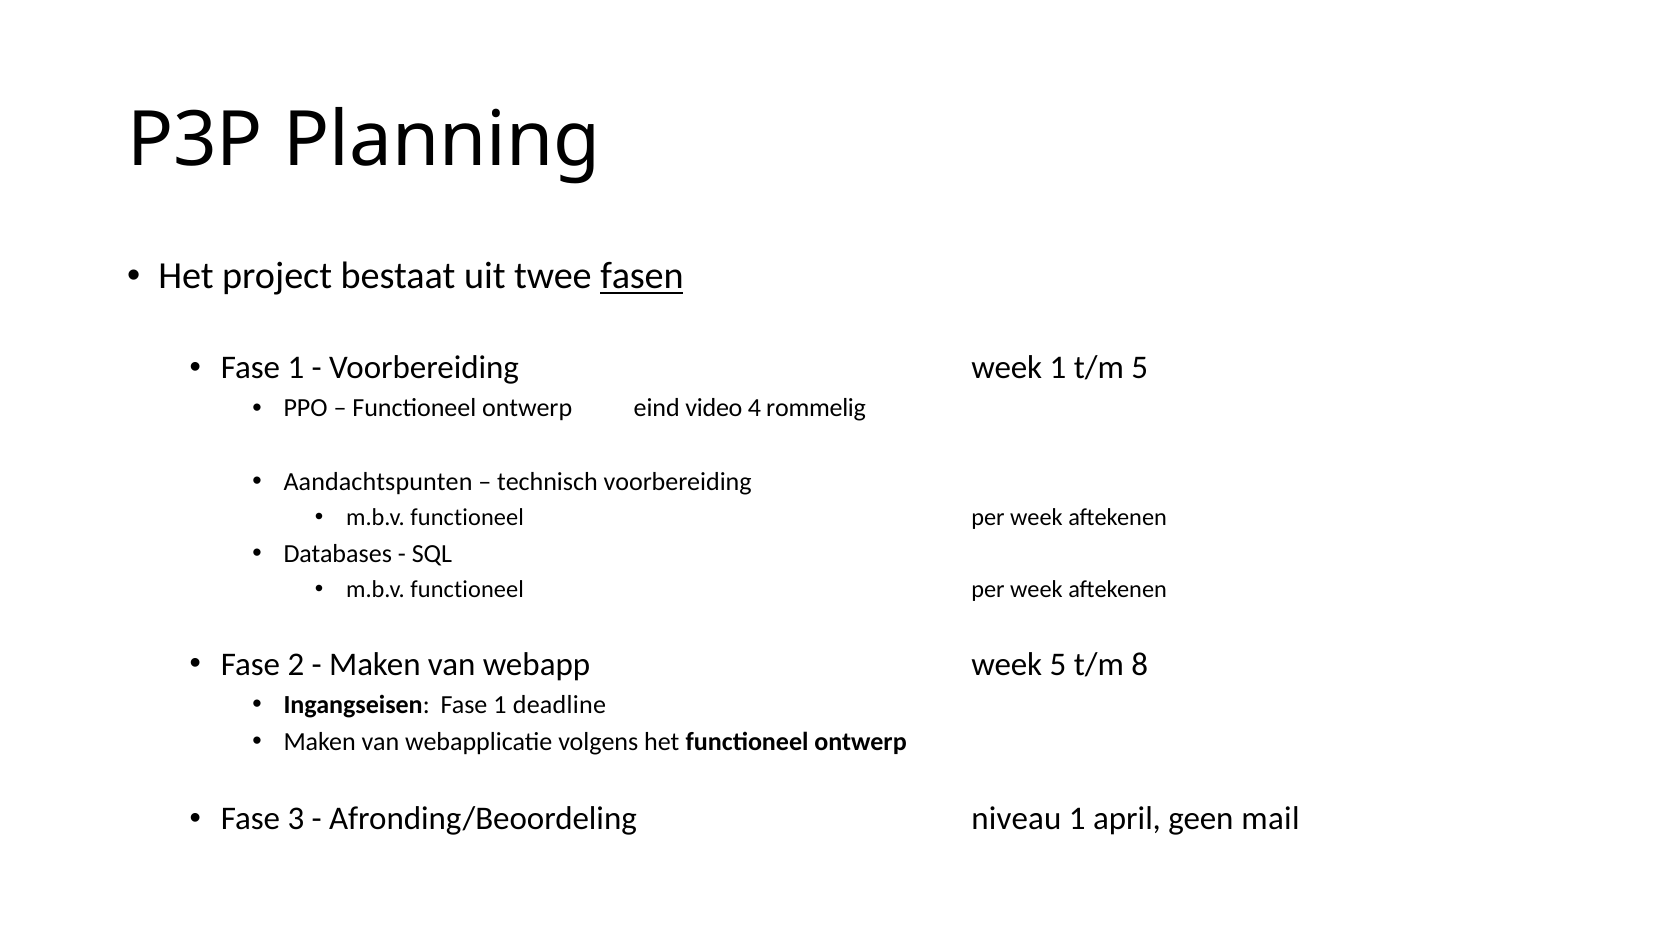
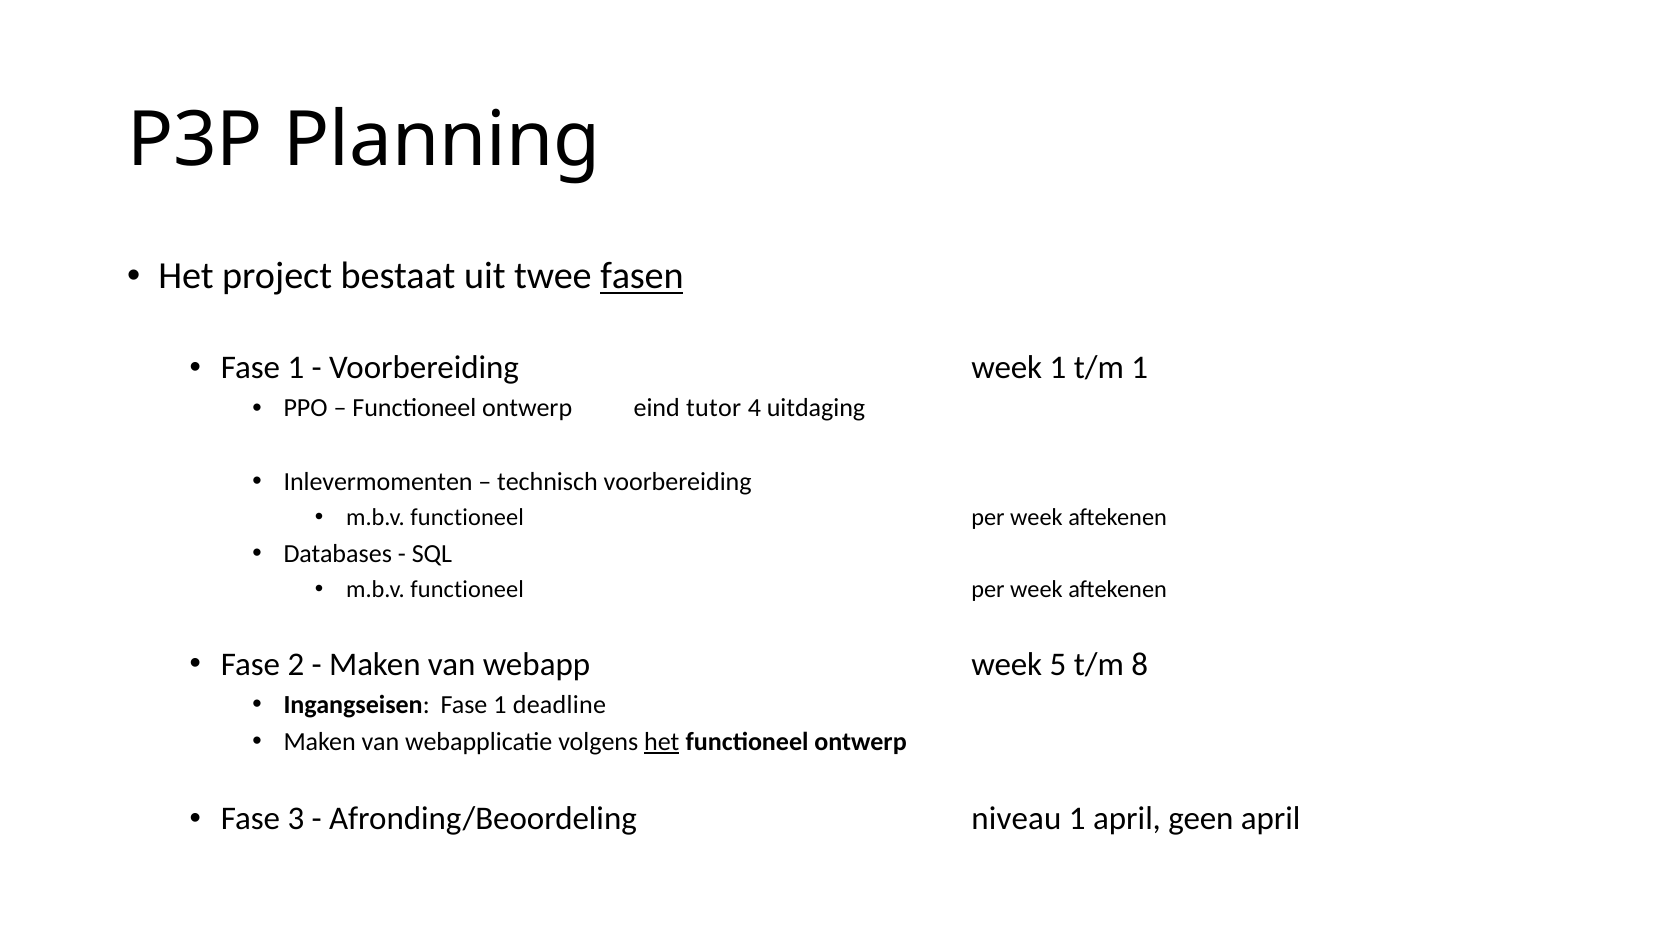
t/m 5: 5 -> 1
video: video -> tutor
rommelig: rommelig -> uitdaging
Aandachtspunten: Aandachtspunten -> Inlevermomenten
het at (662, 742) underline: none -> present
geen mail: mail -> april
